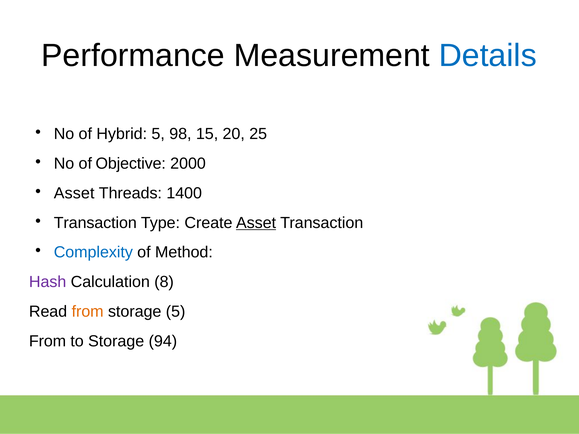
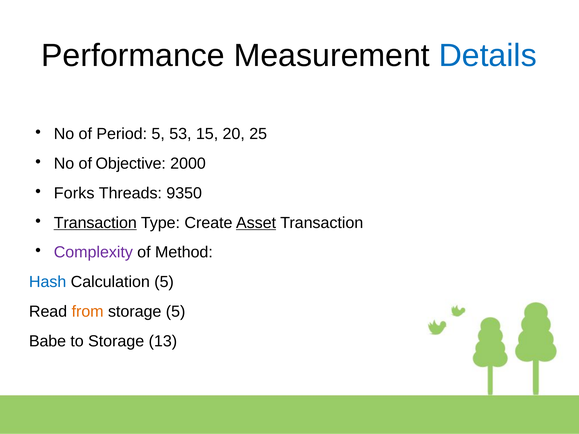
Hybrid: Hybrid -> Period
98: 98 -> 53
Asset at (74, 193): Asset -> Forks
1400: 1400 -> 9350
Transaction at (95, 223) underline: none -> present
Complexity colour: blue -> purple
Hash colour: purple -> blue
Calculation 8: 8 -> 5
From at (47, 341): From -> Babe
94: 94 -> 13
